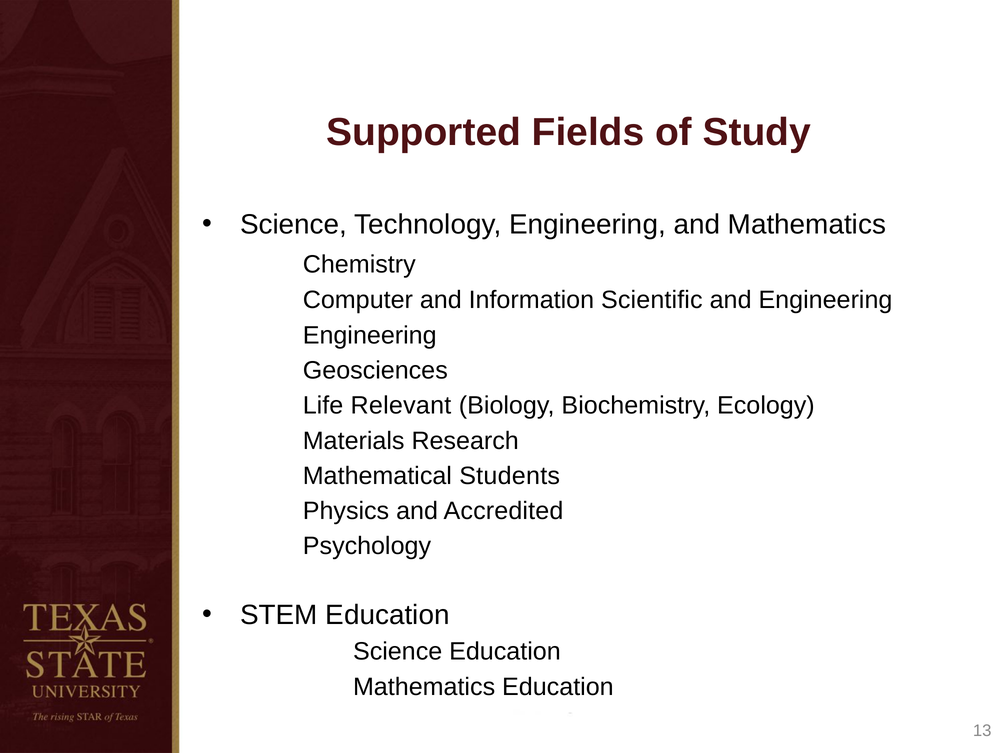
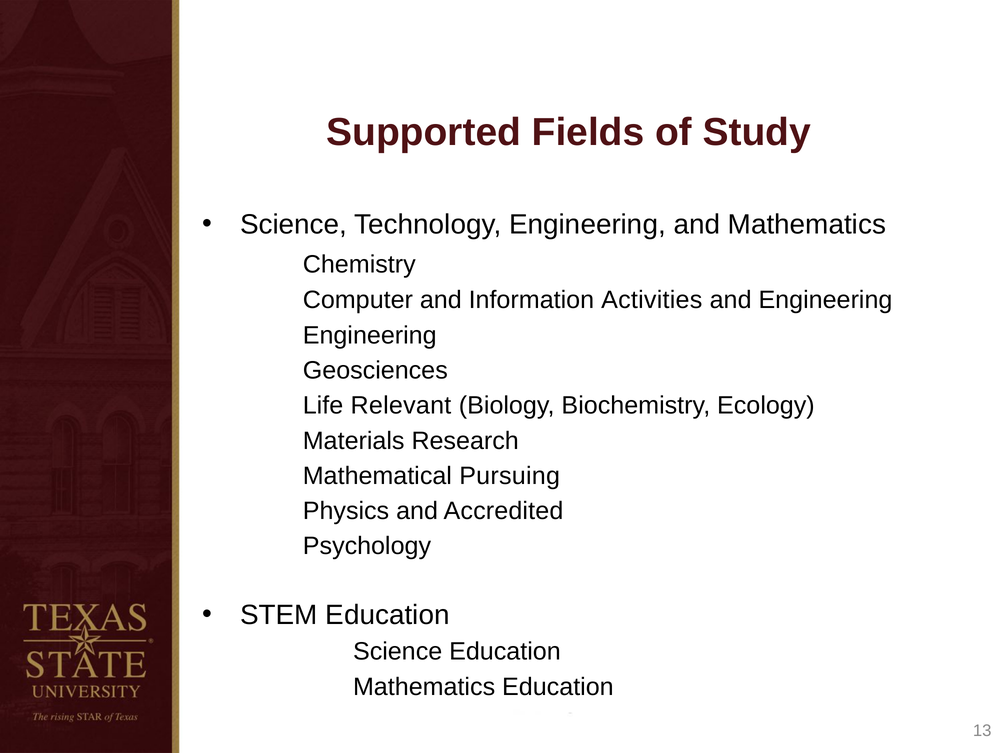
Scientific: Scientific -> Activities
Students: Students -> Pursuing
